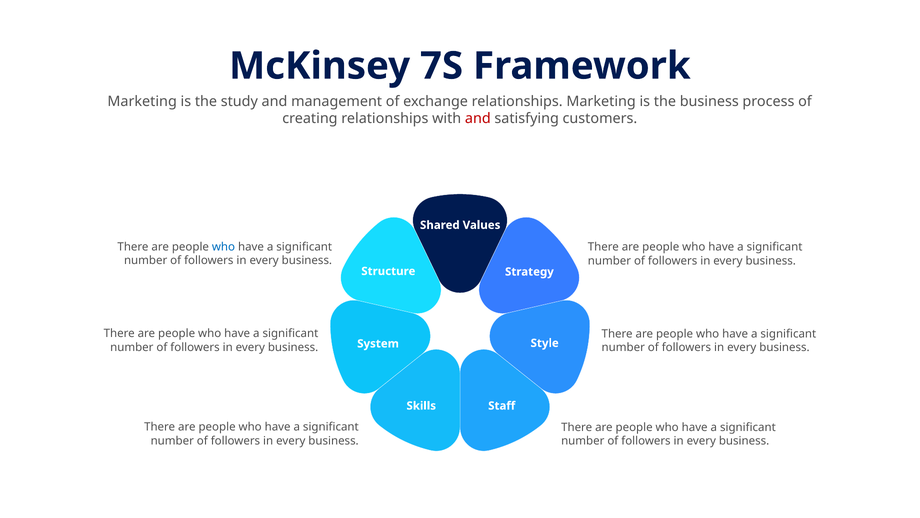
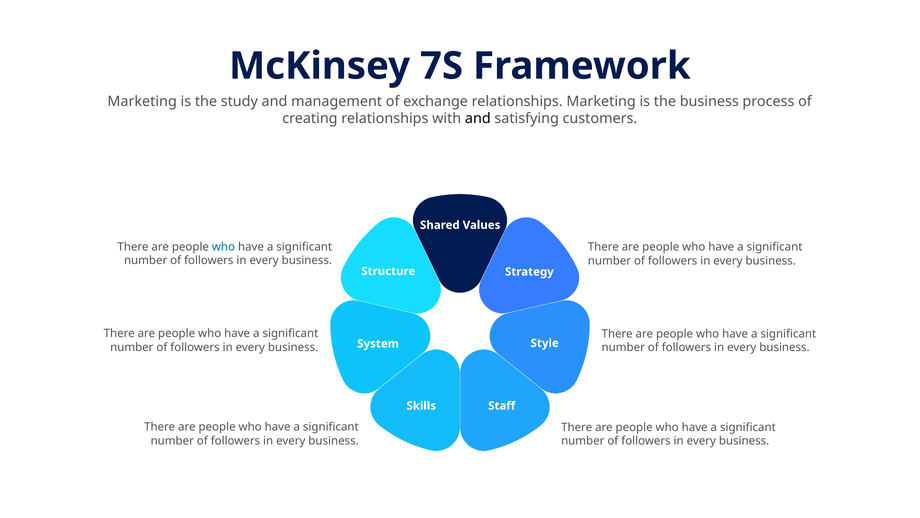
and at (478, 119) colour: red -> black
